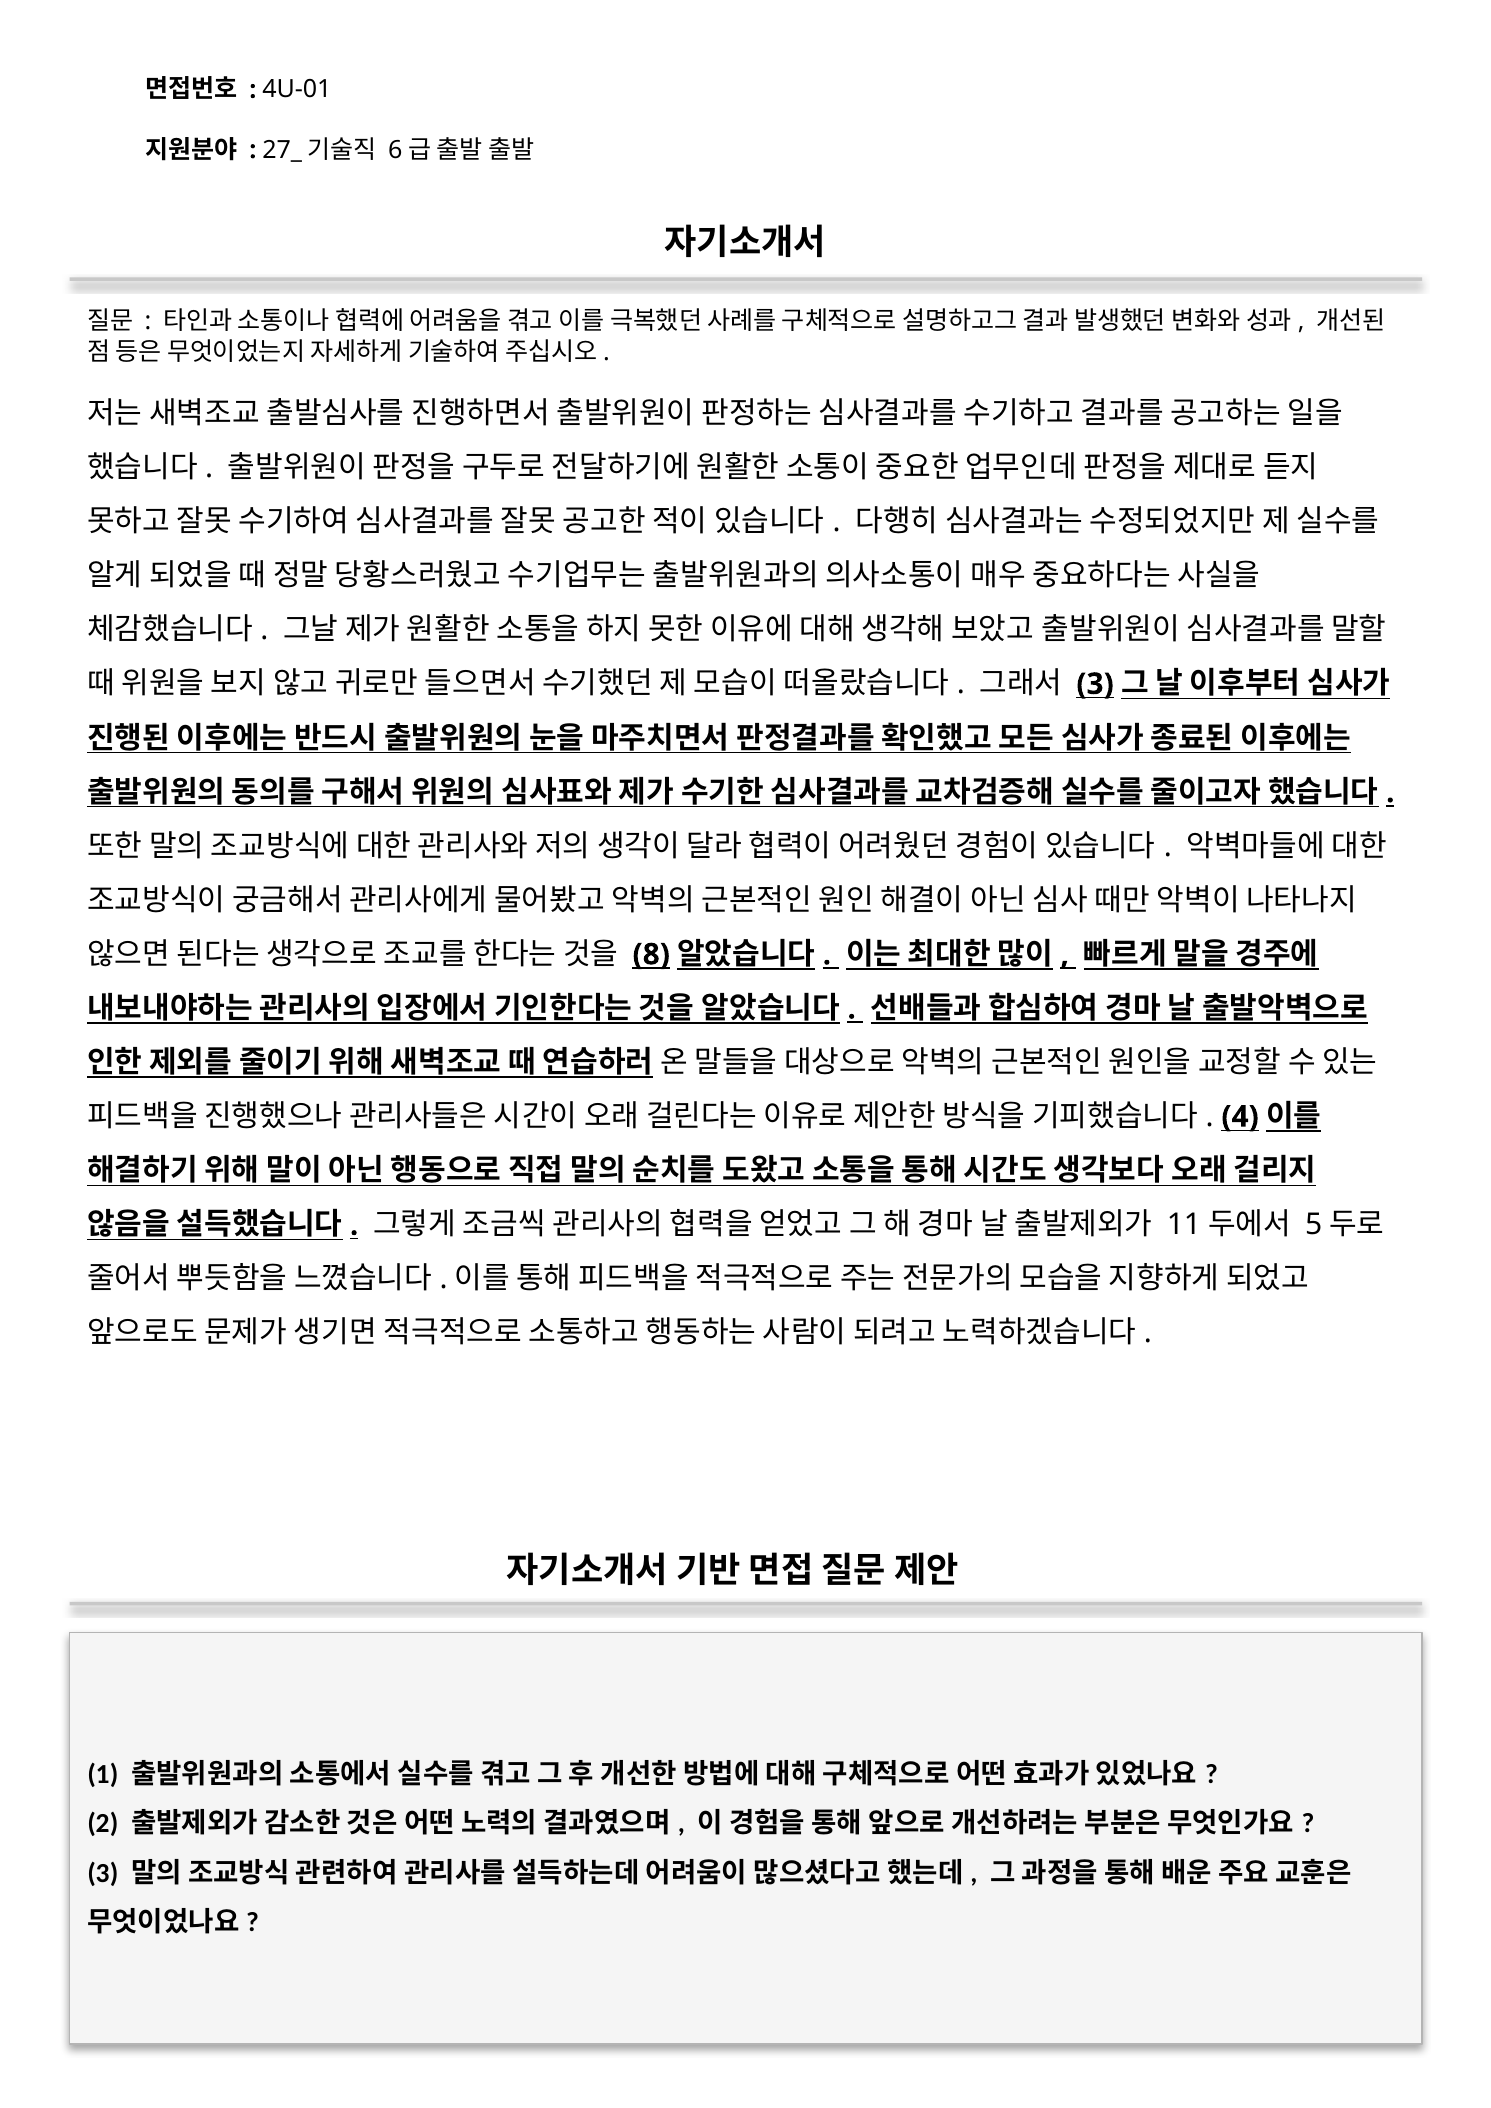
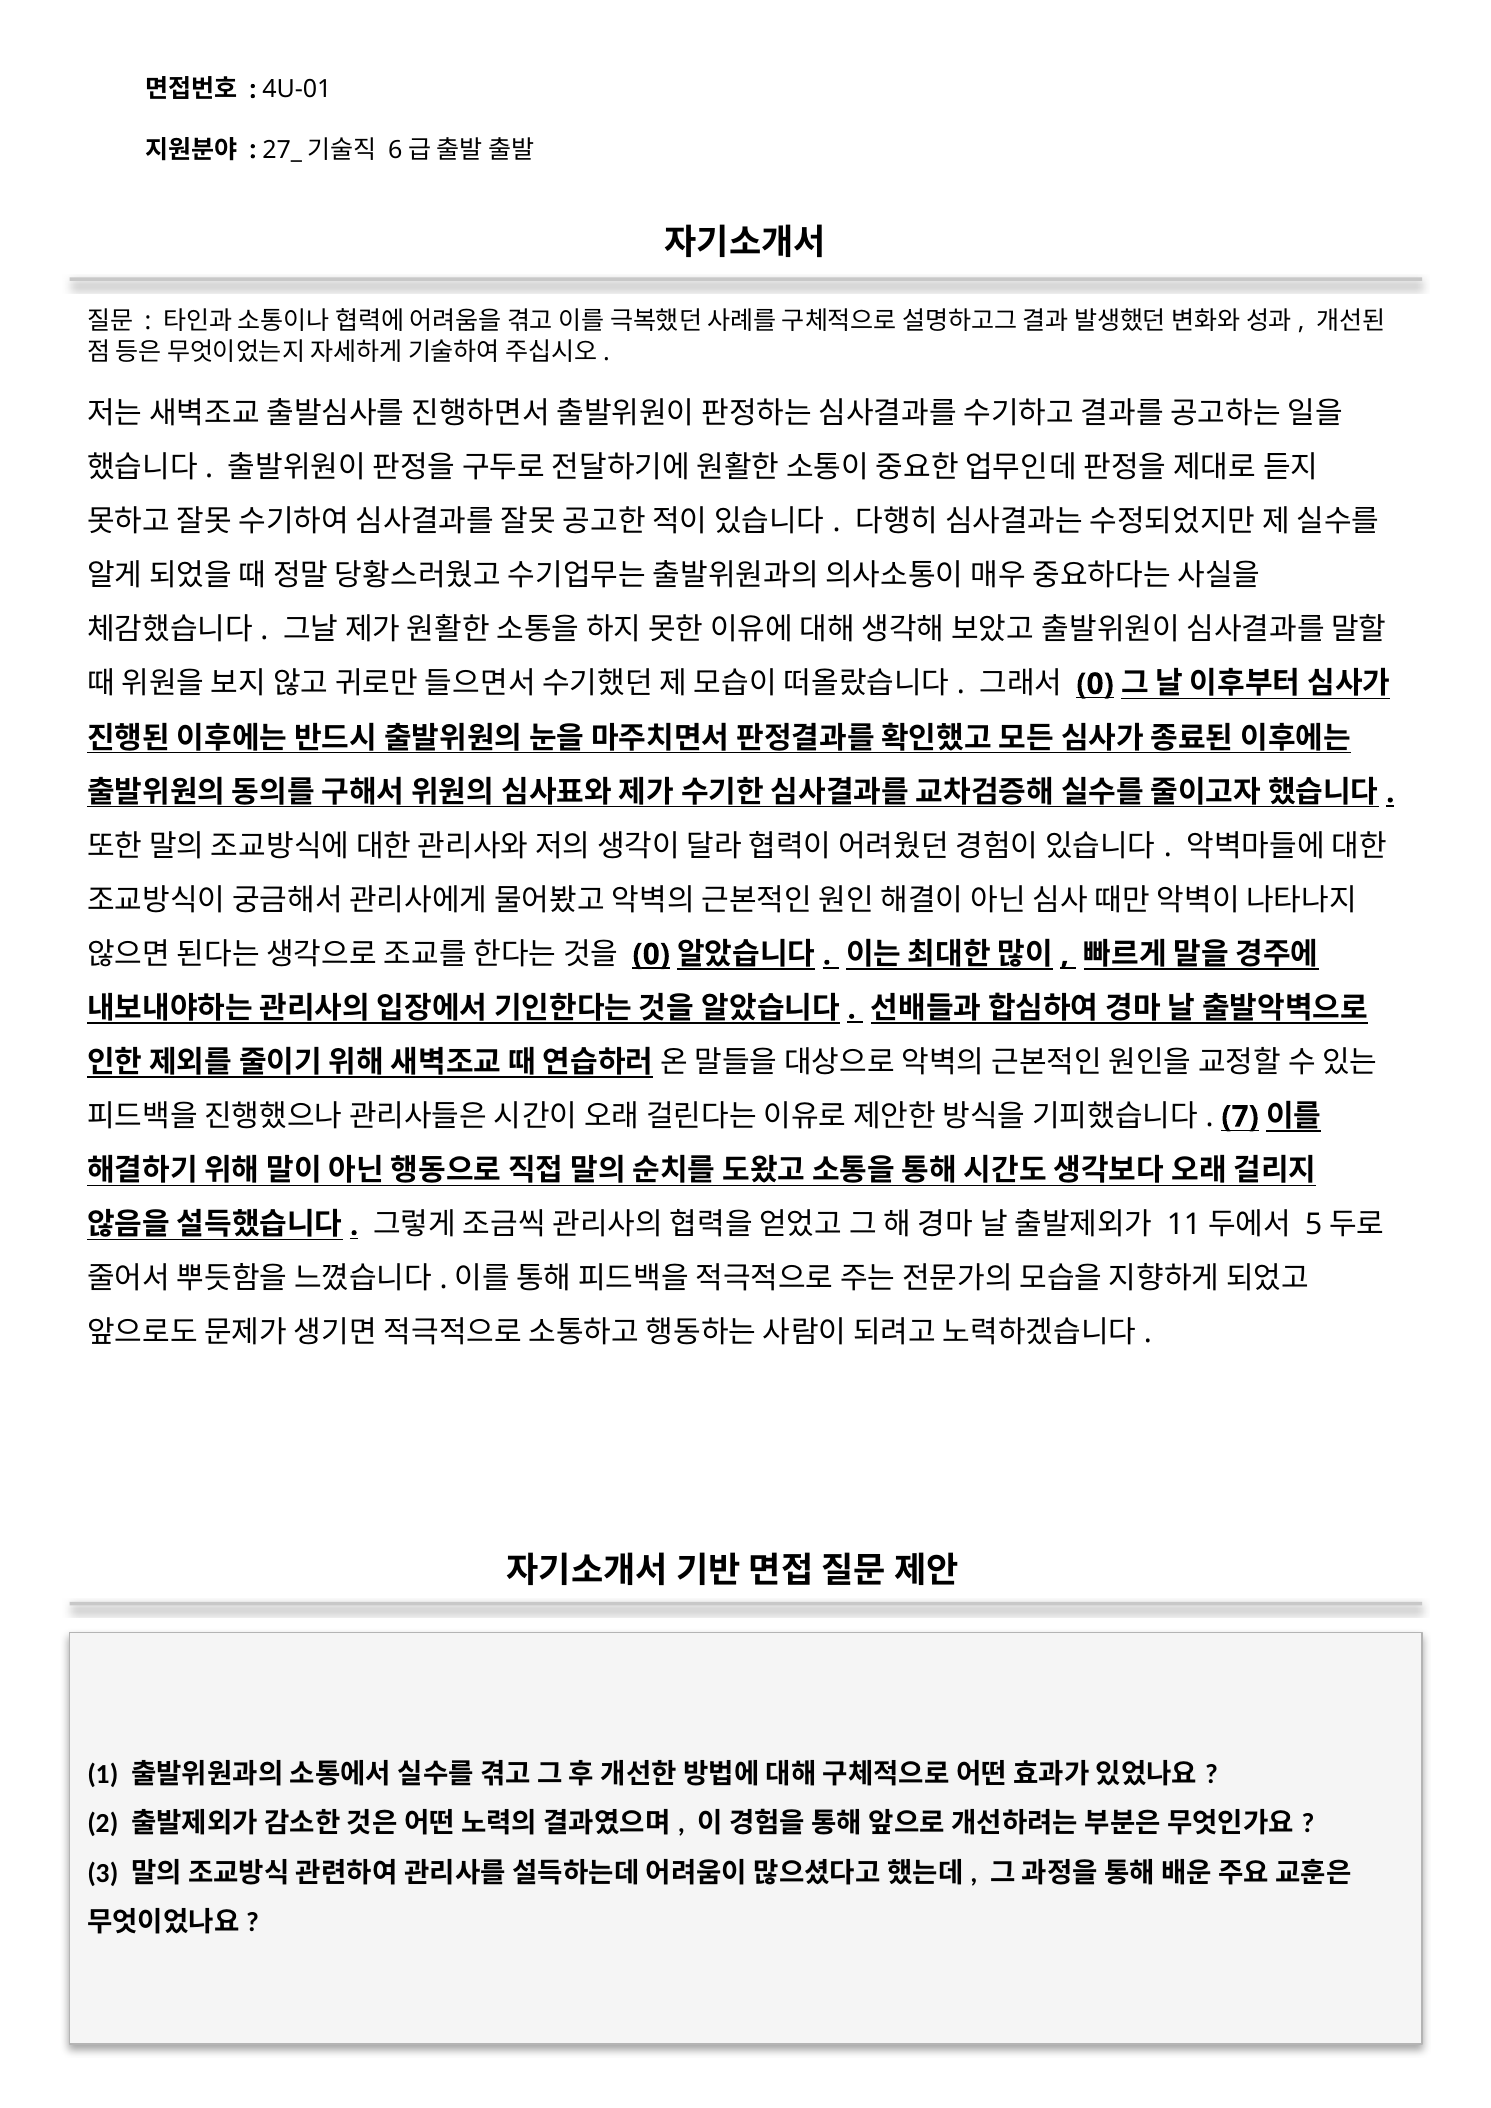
3 at (1095, 684): 3 -> 0
8 at (651, 955): 8 -> 0
4: 4 -> 7
